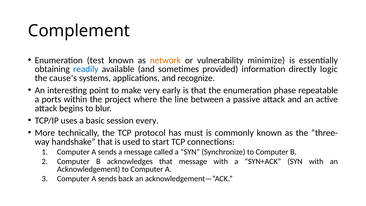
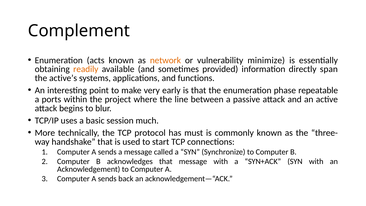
test: test -> acts
readily colour: blue -> orange
logic: logic -> span
cause’s: cause’s -> active’s
recognize: recognize -> functions
every: every -> much
